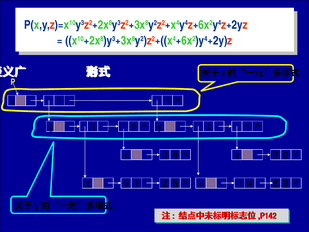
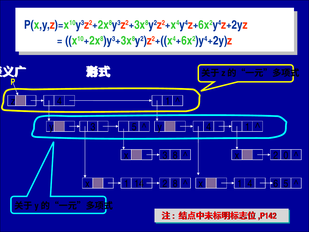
z 1: 1 -> 4
3 9: 9 -> 5
11: 11 -> 14
6 9: 9 -> 5
